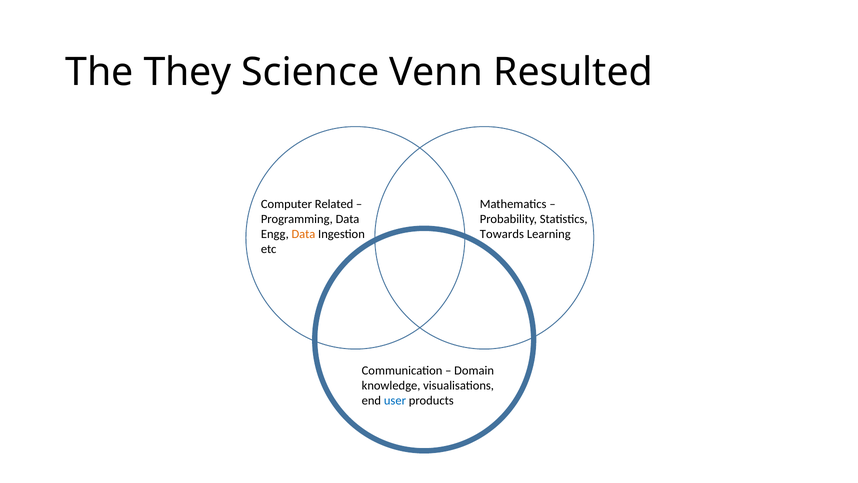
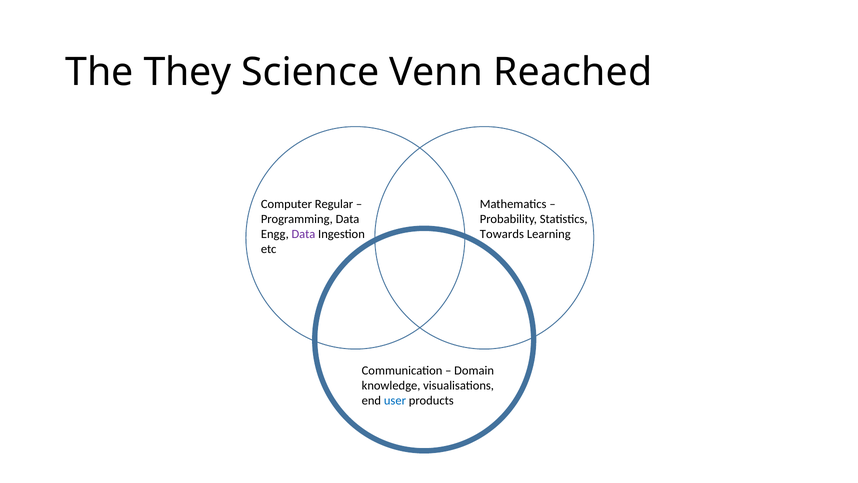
Resulted: Resulted -> Reached
Related: Related -> Regular
Data at (303, 234) colour: orange -> purple
